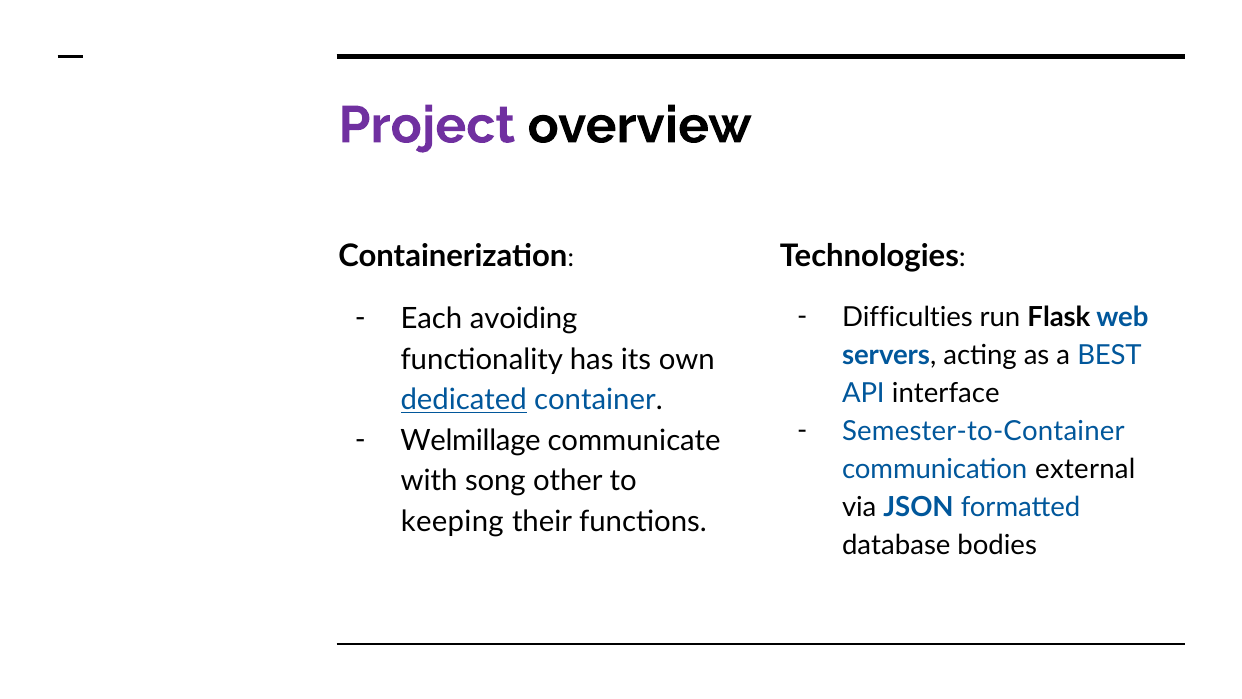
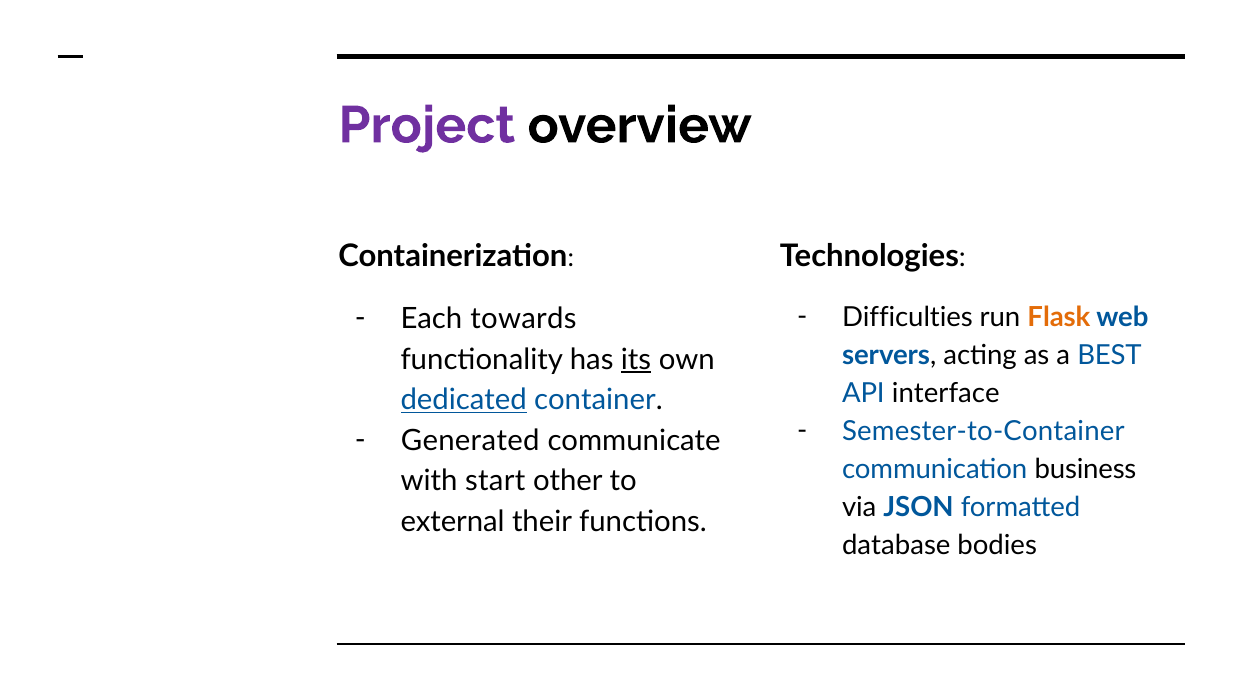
Flask colour: black -> orange
avoiding: avoiding -> towards
its underline: none -> present
Welmillage: Welmillage -> Generated
external: external -> business
song: song -> start
keeping: keeping -> external
